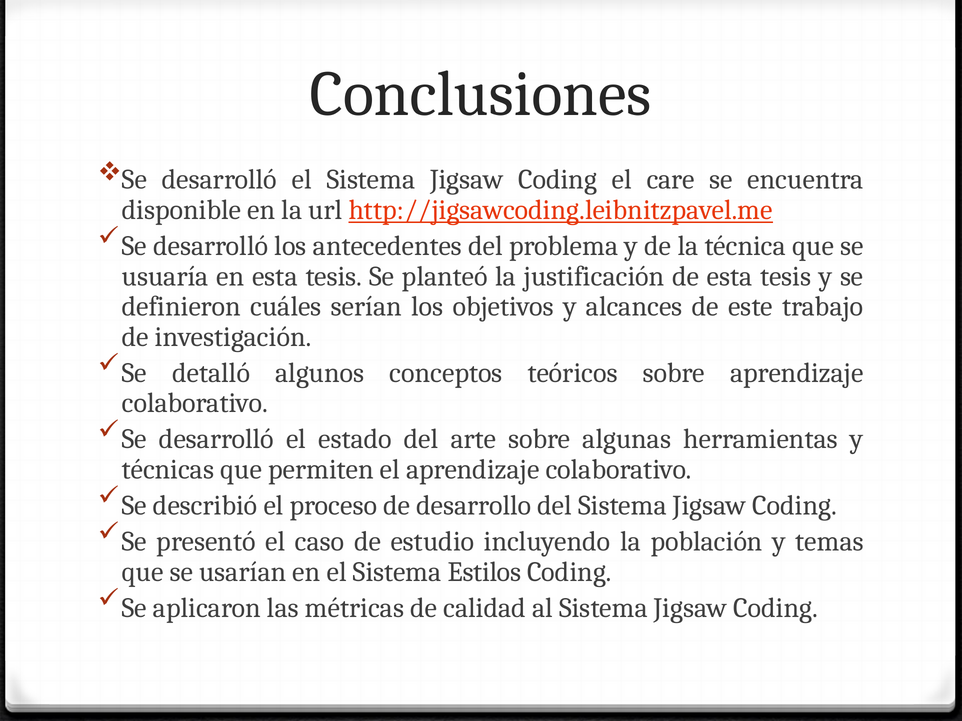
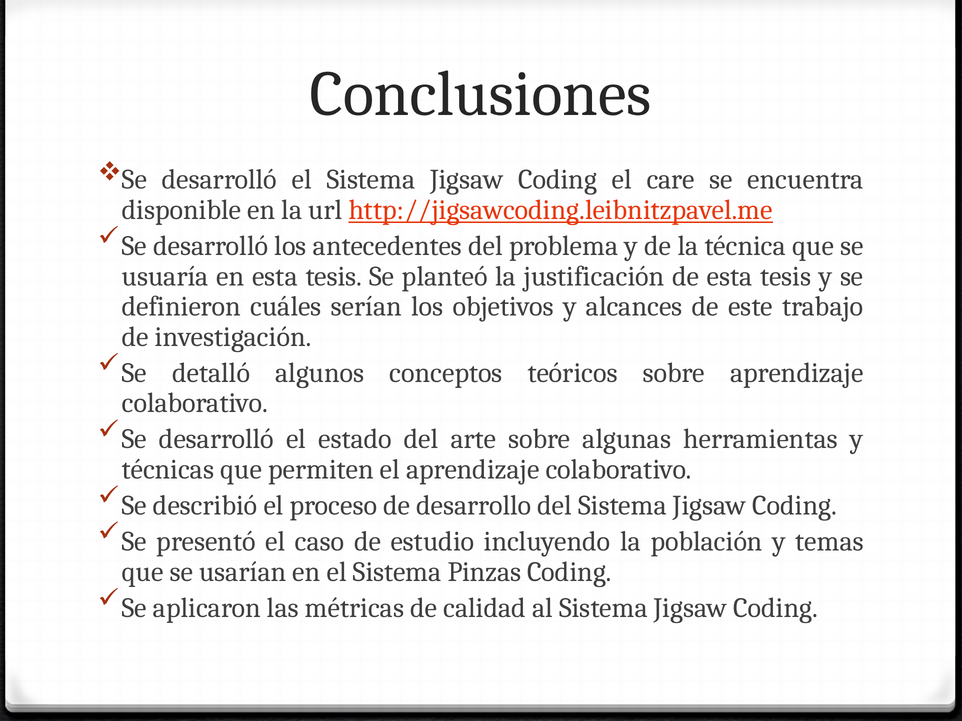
Estilos: Estilos -> Pinzas
